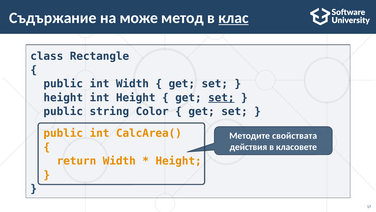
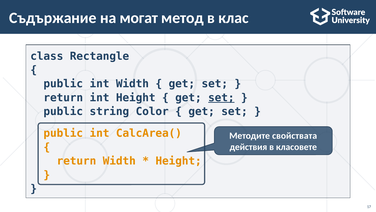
може: може -> могат
клас underline: present -> none
height at (63, 97): height -> return
